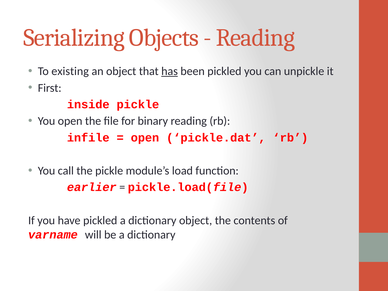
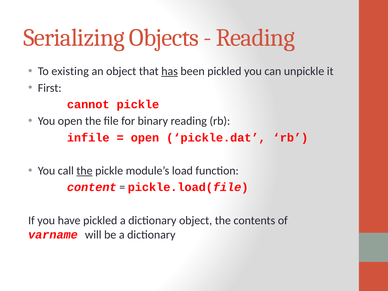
inside: inside -> cannot
the at (85, 171) underline: none -> present
earlier: earlier -> content
